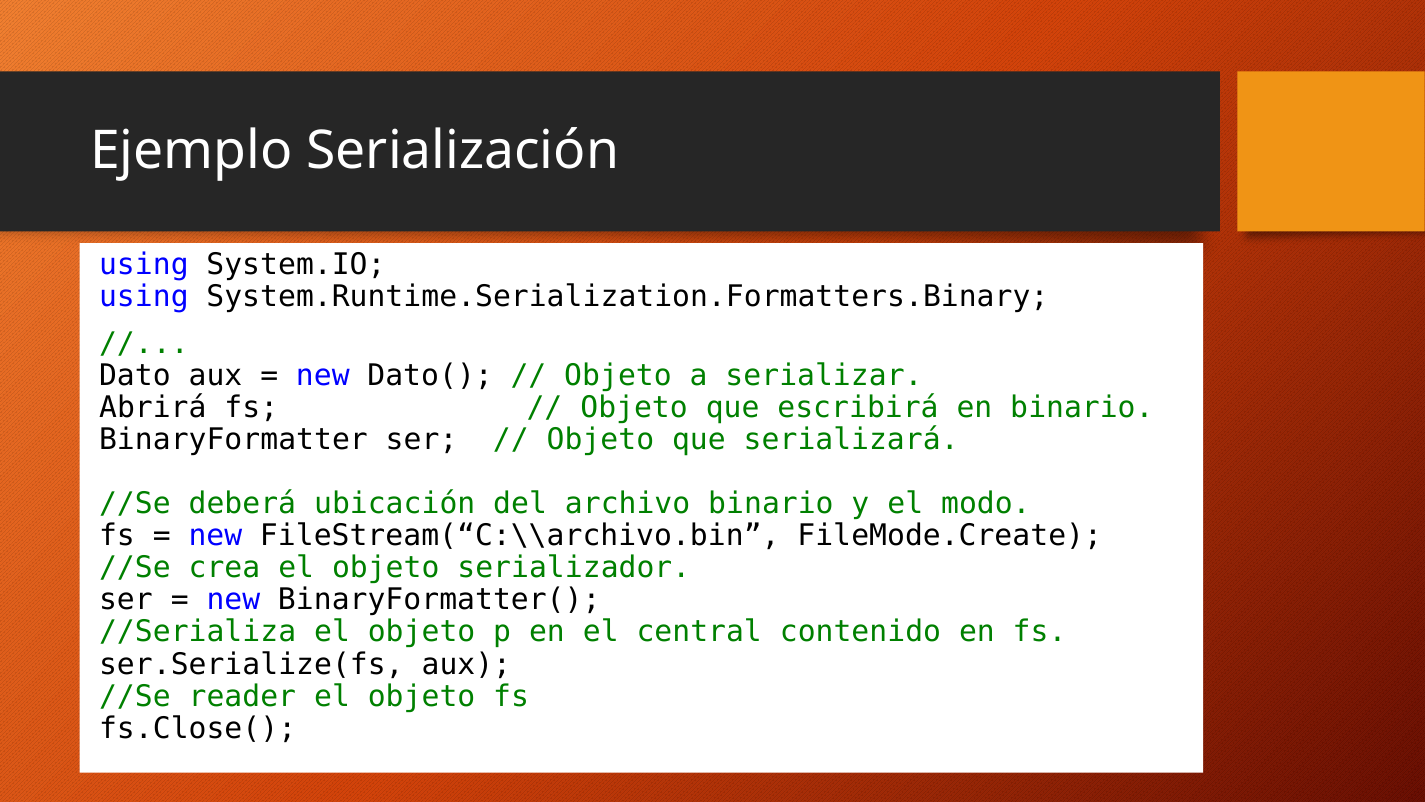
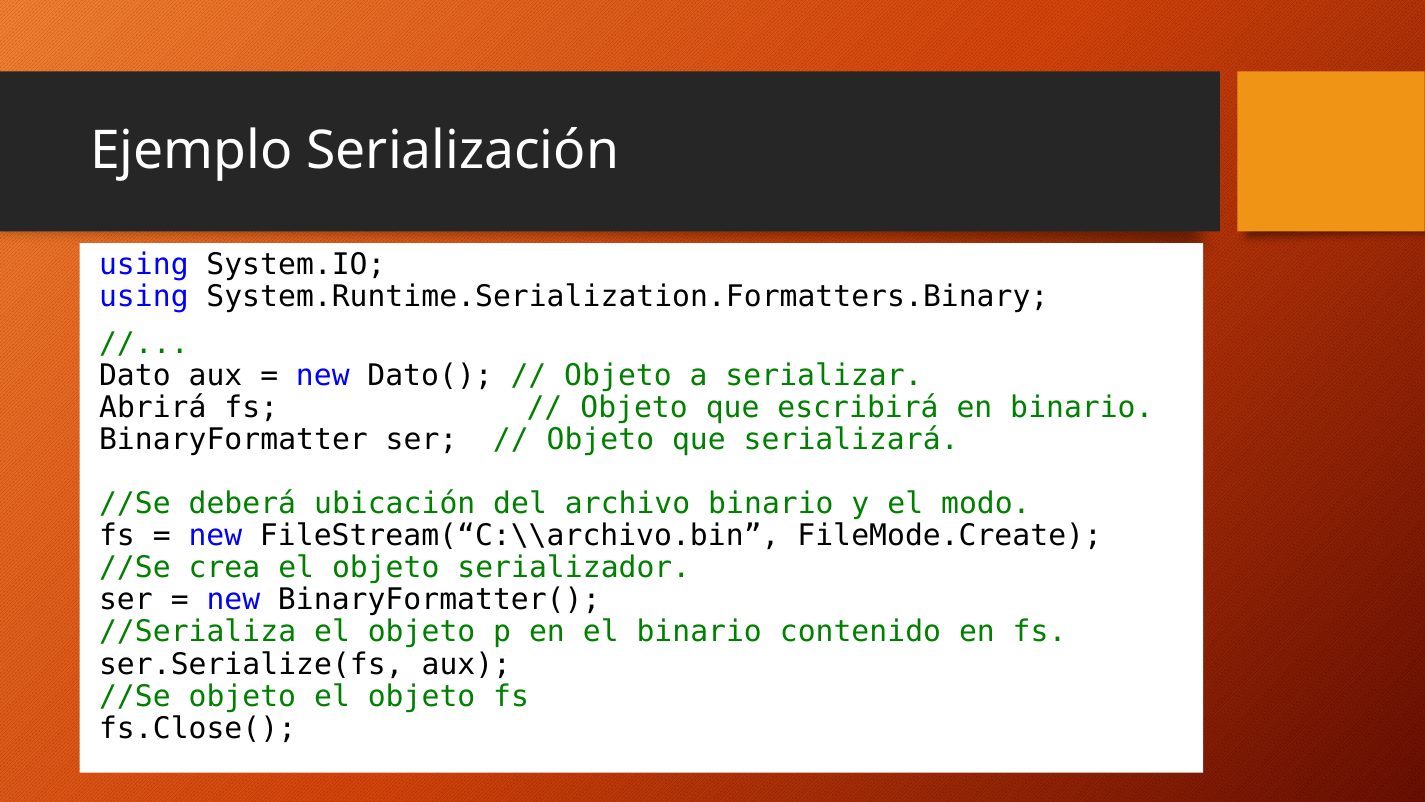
el central: central -> binario
//Se reader: reader -> objeto
